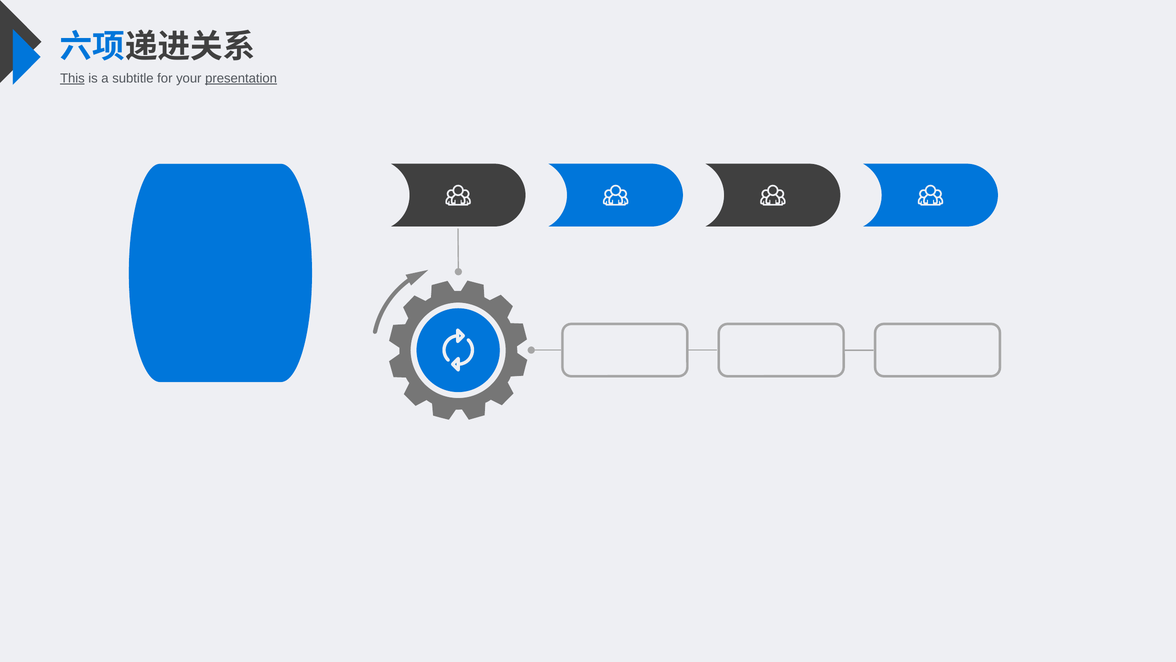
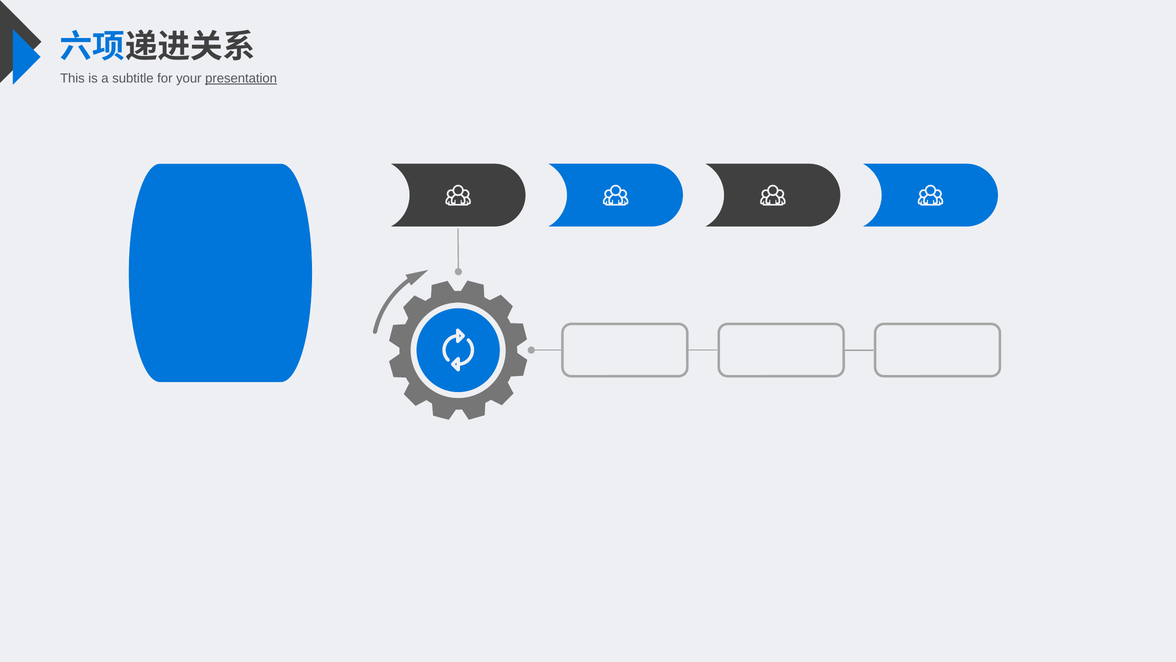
This underline: present -> none
